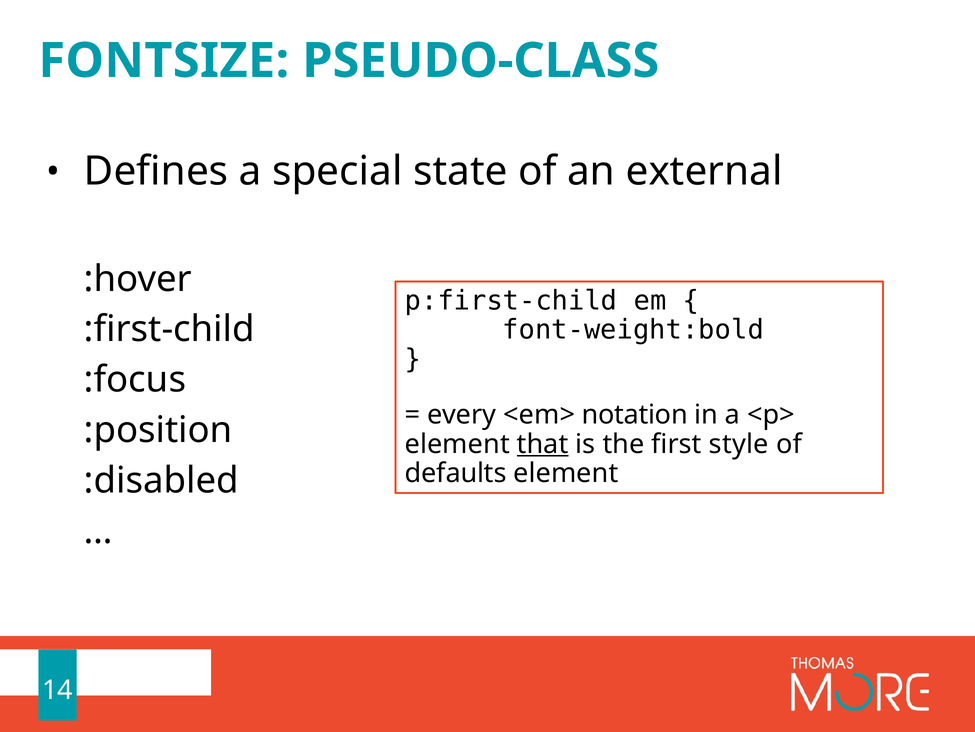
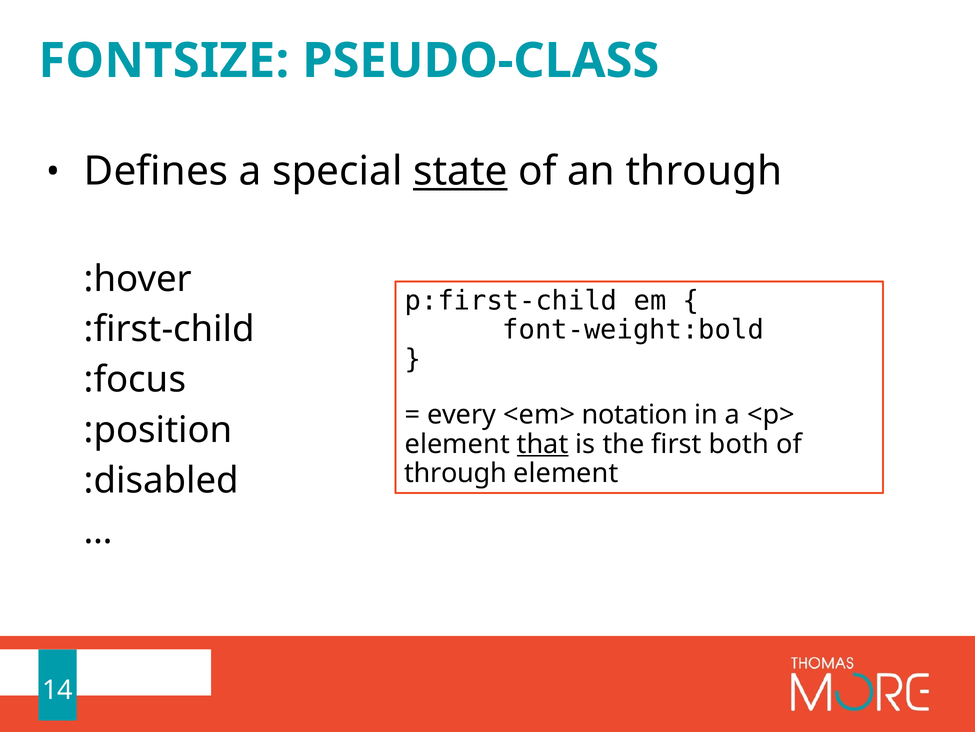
state underline: none -> present
an external: external -> through
style: style -> both
defaults at (456, 473): defaults -> through
